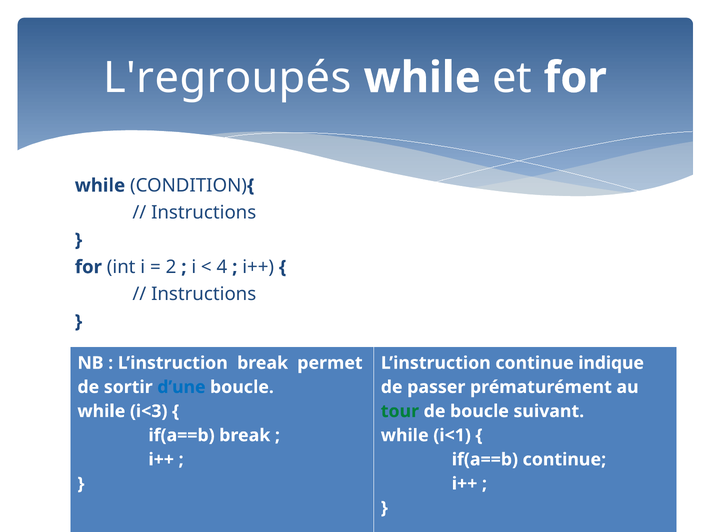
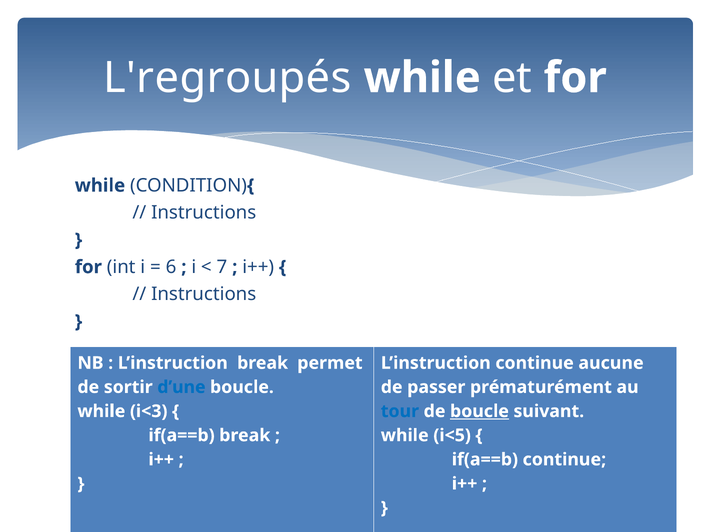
2: 2 -> 6
4: 4 -> 7
indique: indique -> aucune
tour colour: green -> blue
boucle at (479, 412) underline: none -> present
i<1: i<1 -> i<5
